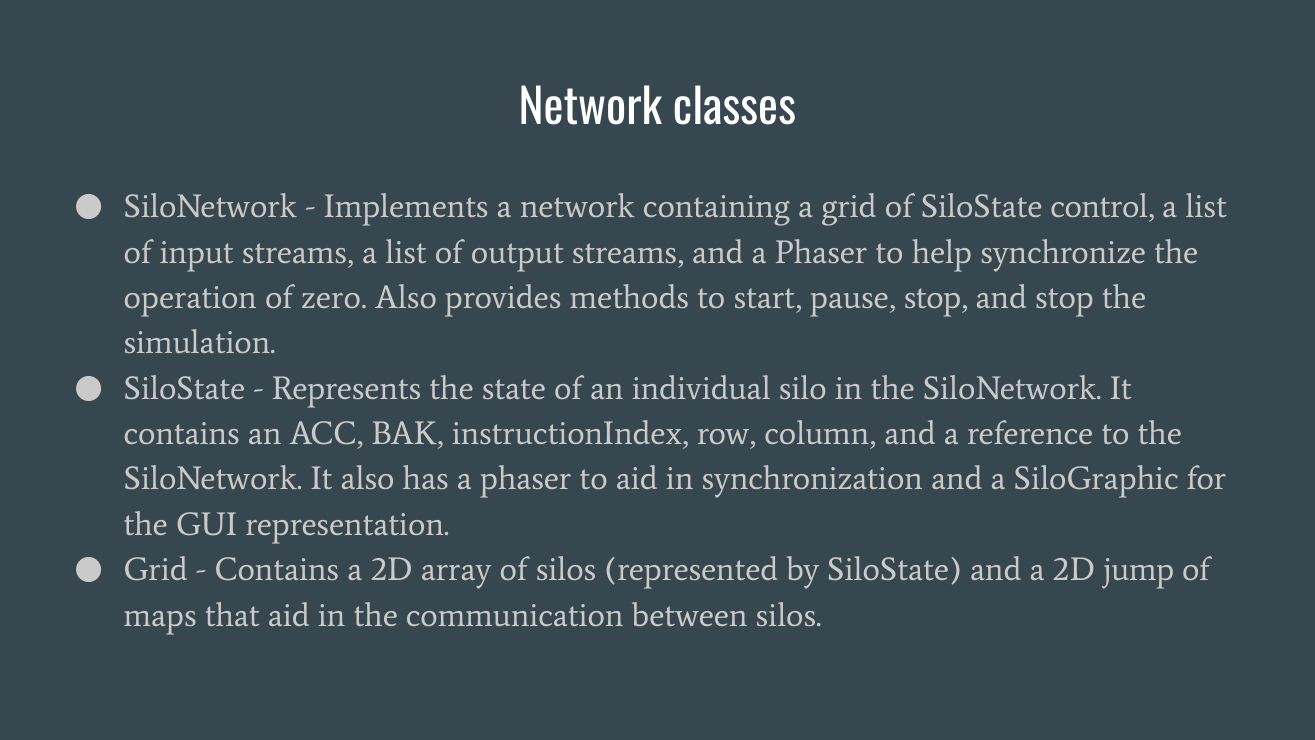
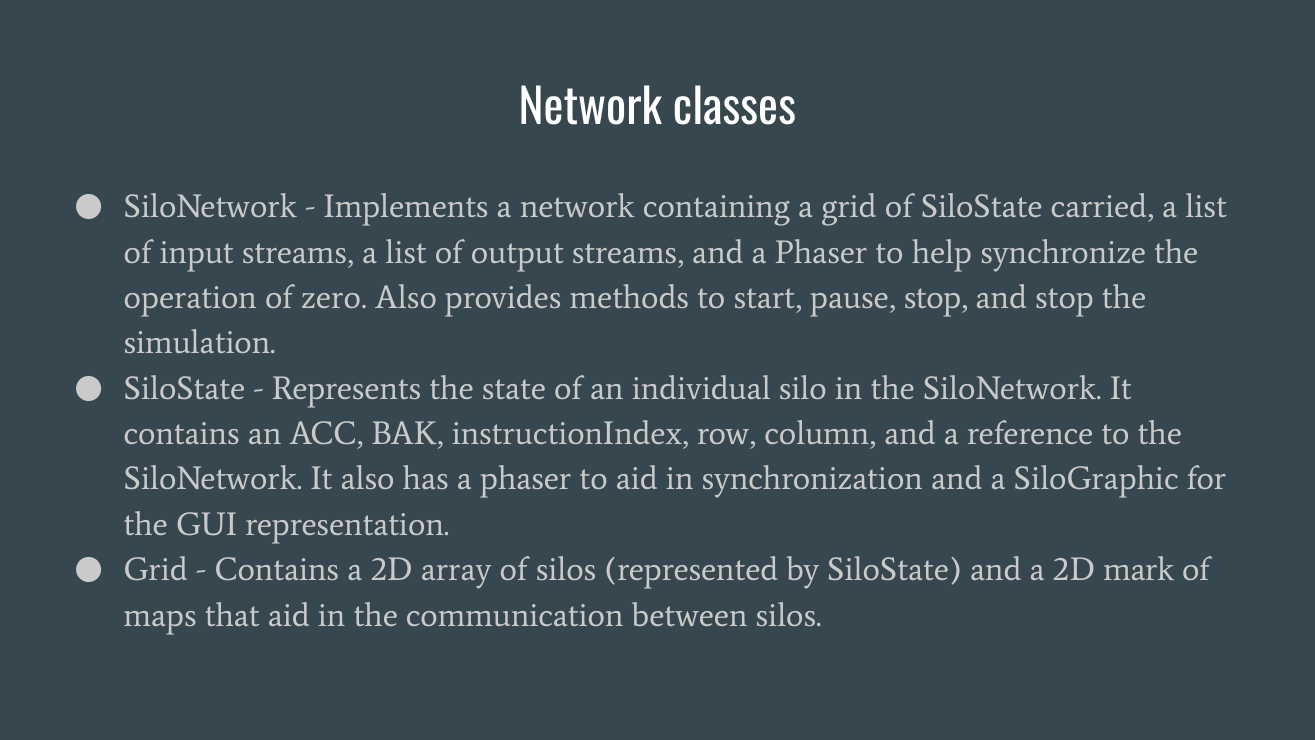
control: control -> carried
jump: jump -> mark
